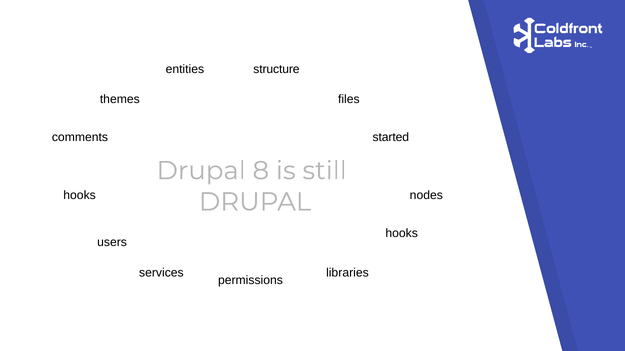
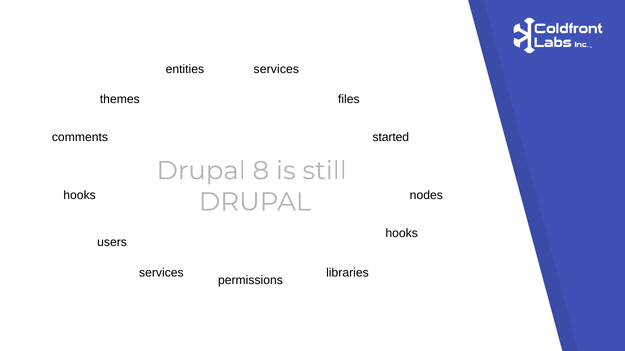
entities structure: structure -> services
